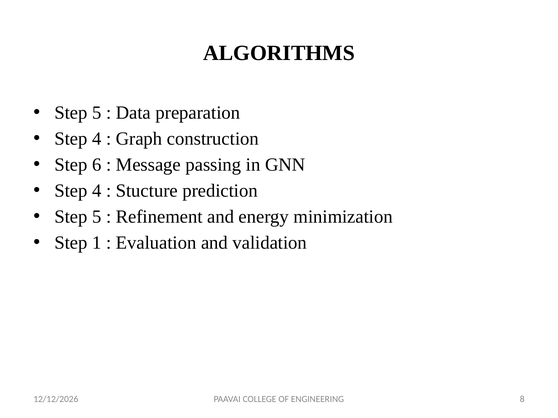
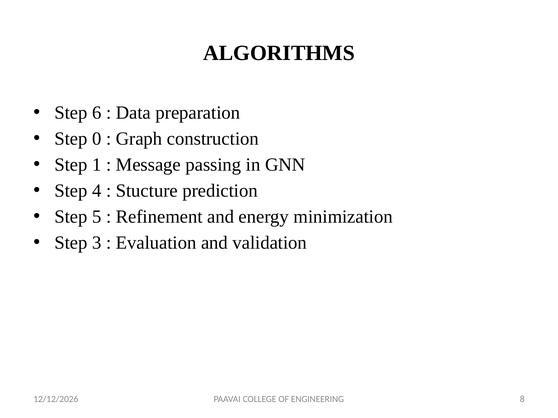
5 at (97, 113): 5 -> 6
4 at (97, 139): 4 -> 0
6: 6 -> 1
1: 1 -> 3
